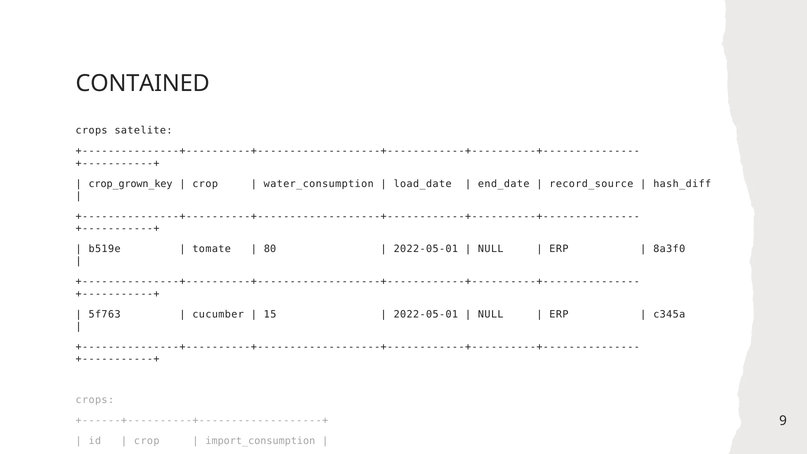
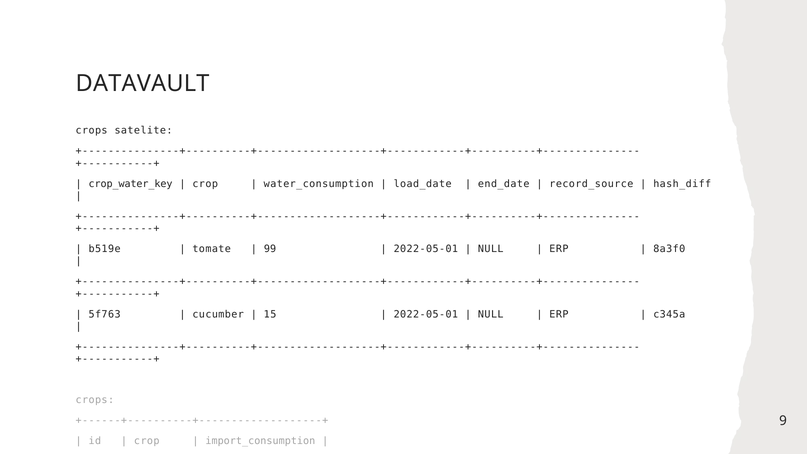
CONTAINED: CONTAINED -> DATAVAULT
crop_grown_key: crop_grown_key -> crop_water_key
80: 80 -> 99
